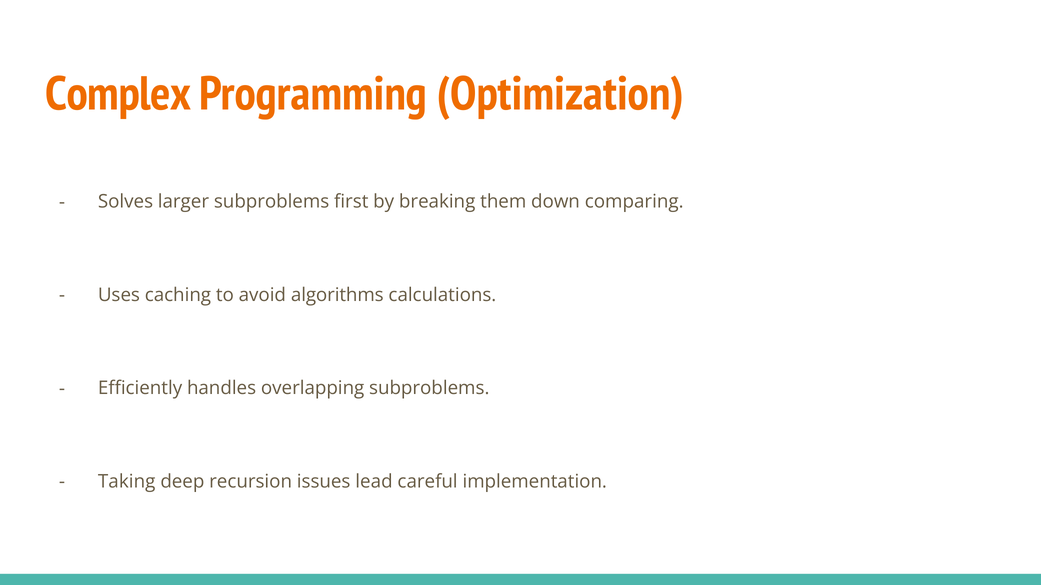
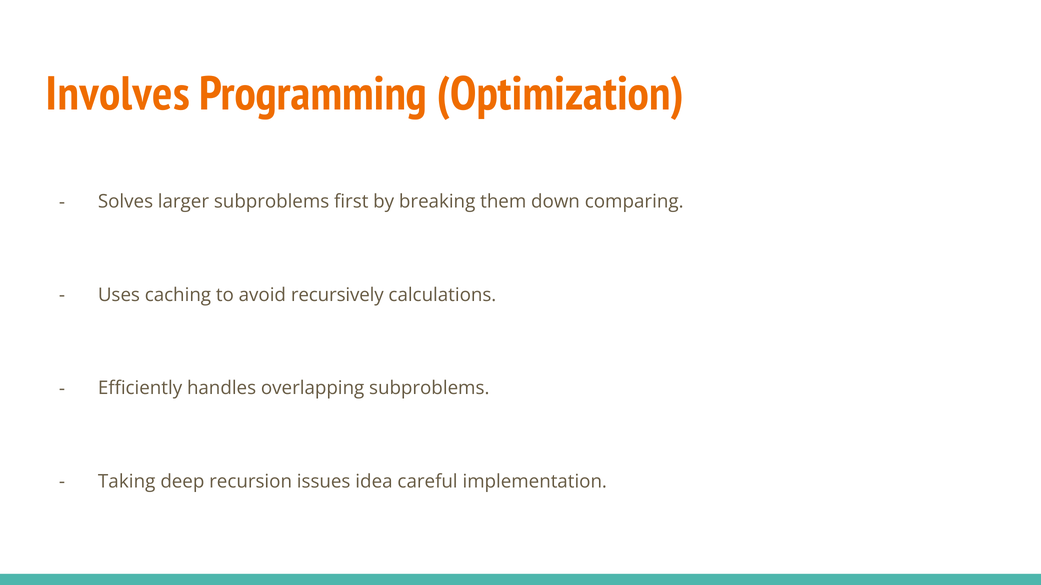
Complex: Complex -> Involves
algorithms: algorithms -> recursively
lead: lead -> idea
